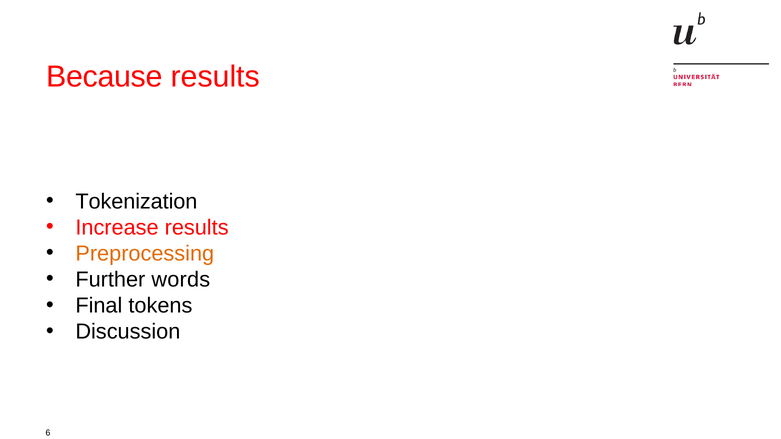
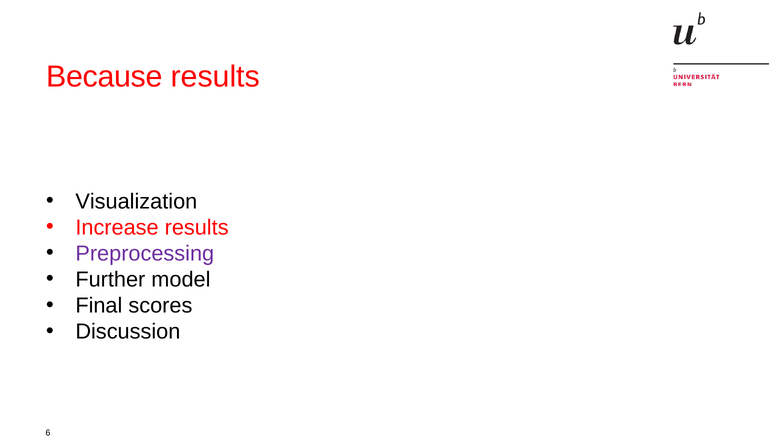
Tokenization: Tokenization -> Visualization
Preprocessing colour: orange -> purple
words: words -> model
tokens: tokens -> scores
